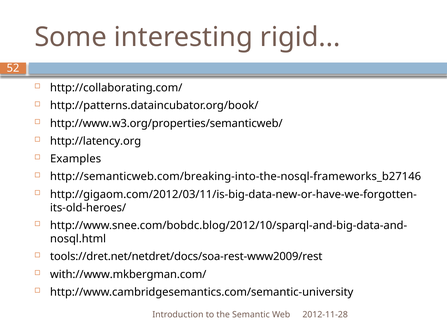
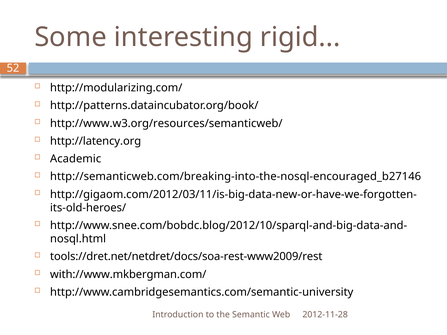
http://collaborating.com/: http://collaborating.com/ -> http://modularizing.com/
http://www.w3.org/properties/semanticweb/: http://www.w3.org/properties/semanticweb/ -> http://www.w3.org/resources/semanticweb/
Examples: Examples -> Academic
http://semanticweb.com/breaking-into-the-nosql-frameworks_b27146: http://semanticweb.com/breaking-into-the-nosql-frameworks_b27146 -> http://semanticweb.com/breaking-into-the-nosql-encouraged_b27146
